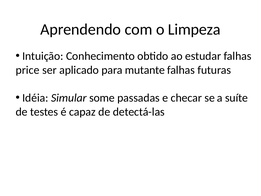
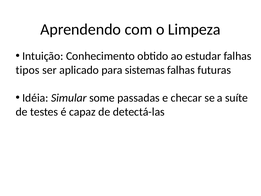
price: price -> tipos
mutante: mutante -> sistemas
